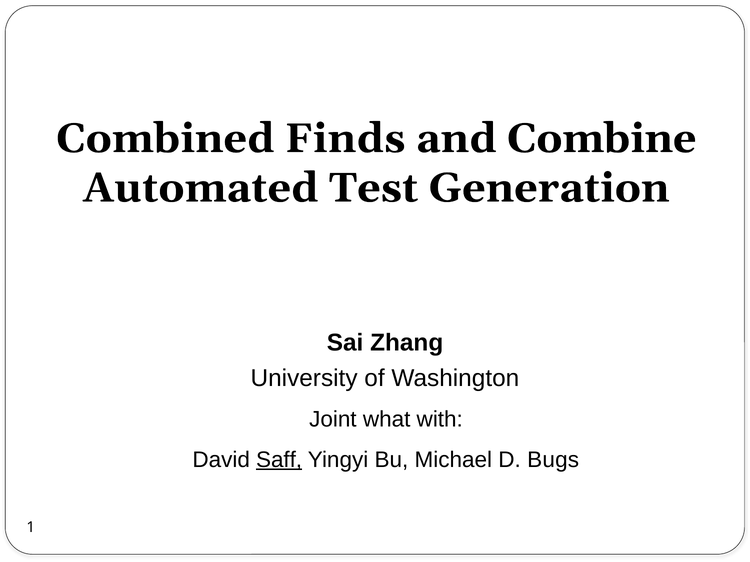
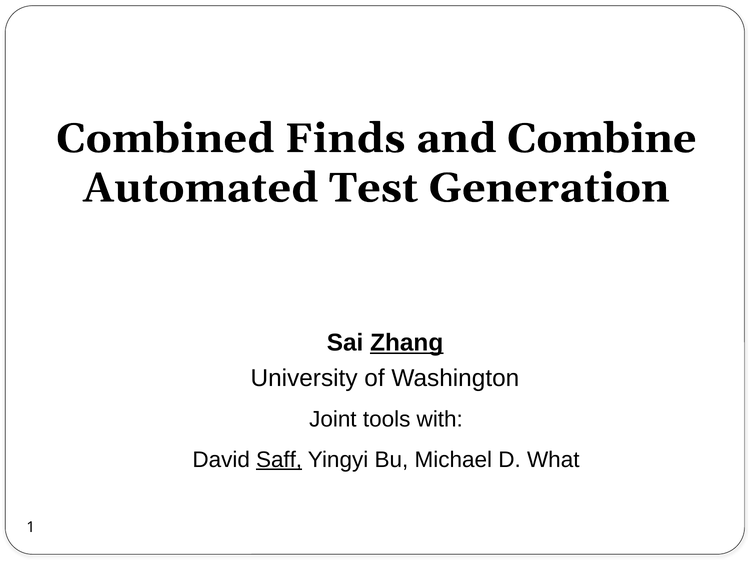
Zhang underline: none -> present
what: what -> tools
Bugs: Bugs -> What
